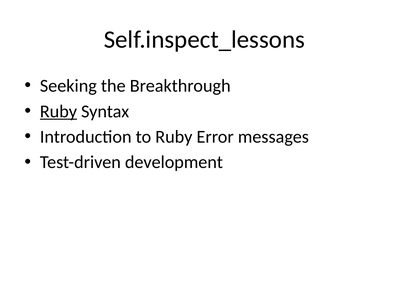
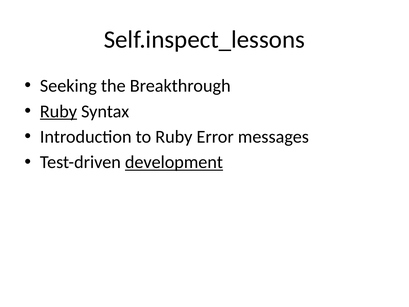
development underline: none -> present
